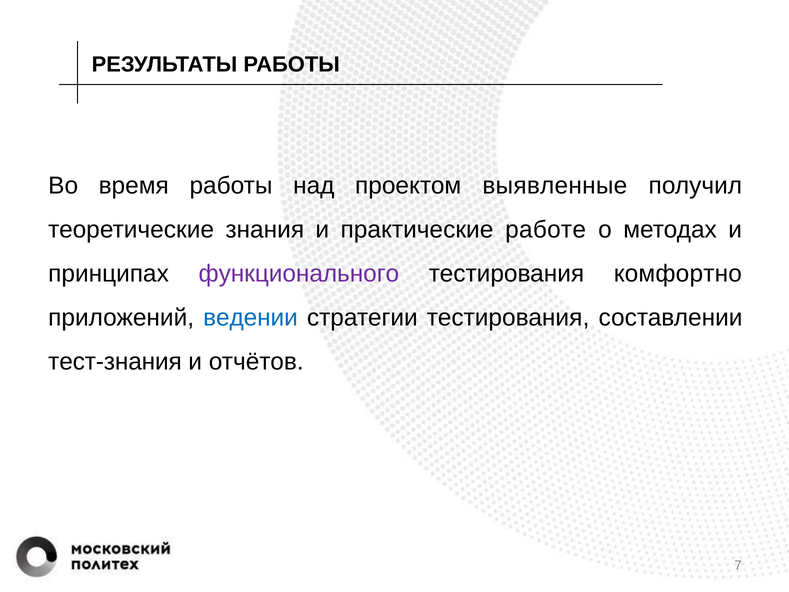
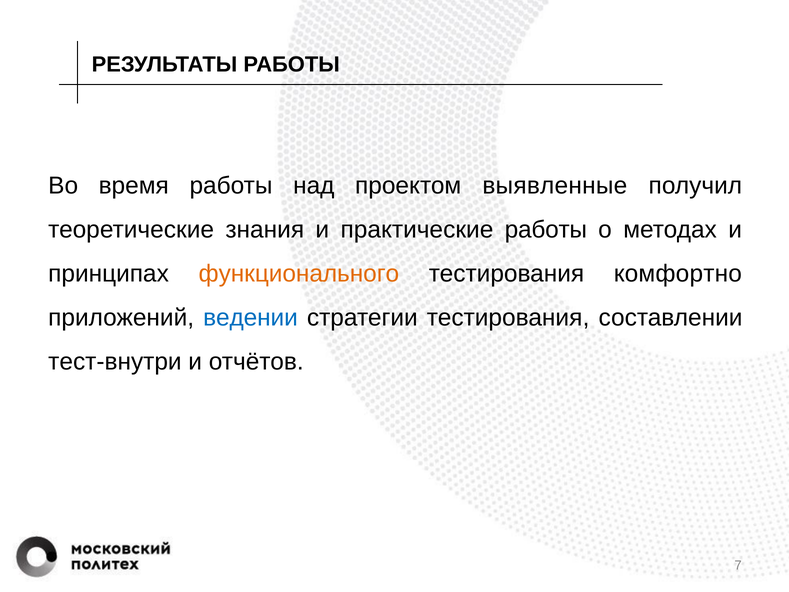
практические работе: работе -> работы
функционального colour: purple -> orange
тест-знания: тест-знания -> тест-внутри
